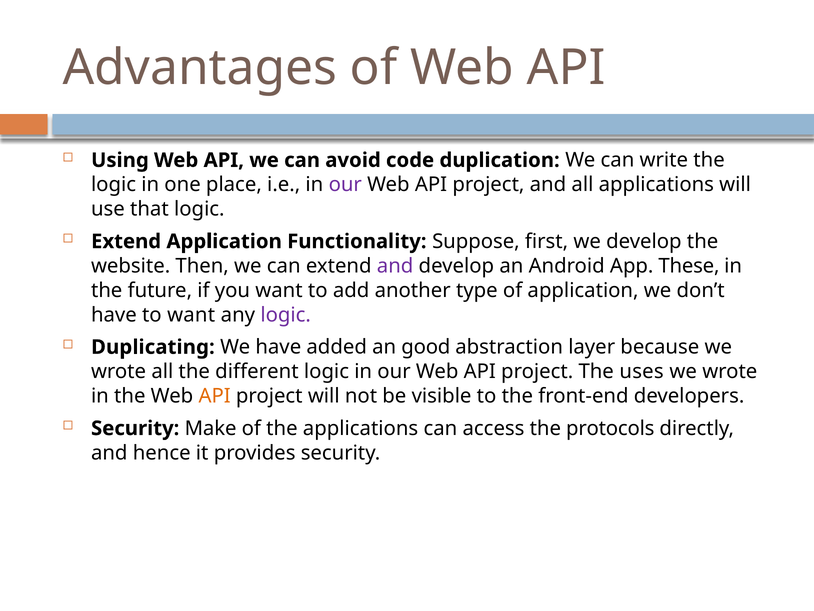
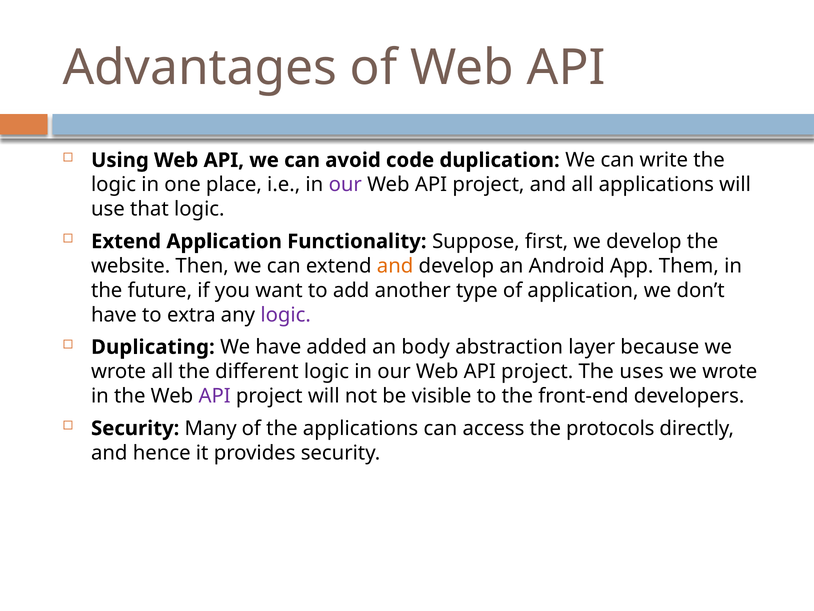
and at (395, 266) colour: purple -> orange
These: These -> Them
to want: want -> extra
good: good -> body
API at (215, 396) colour: orange -> purple
Make: Make -> Many
